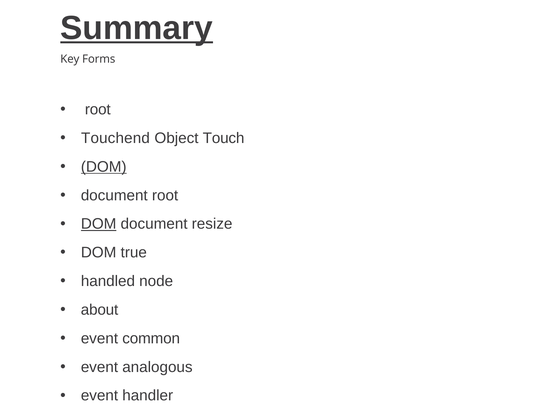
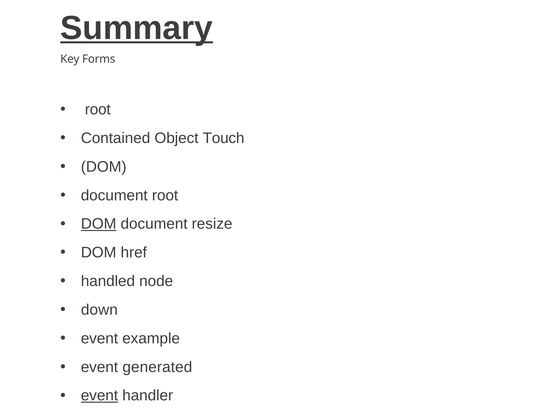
Touchend: Touchend -> Contained
DOM at (104, 167) underline: present -> none
true: true -> href
about: about -> down
common: common -> example
analogous: analogous -> generated
event at (99, 396) underline: none -> present
